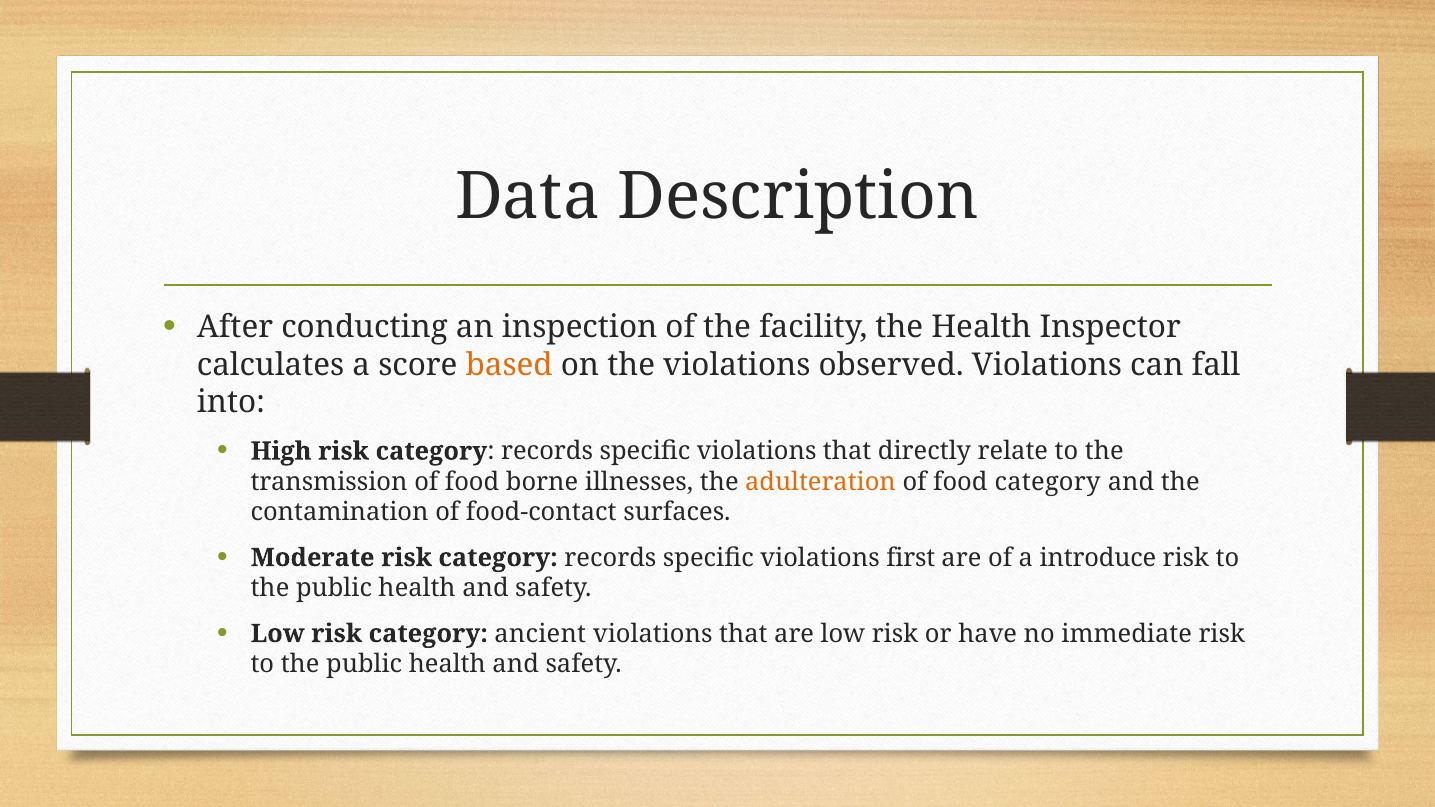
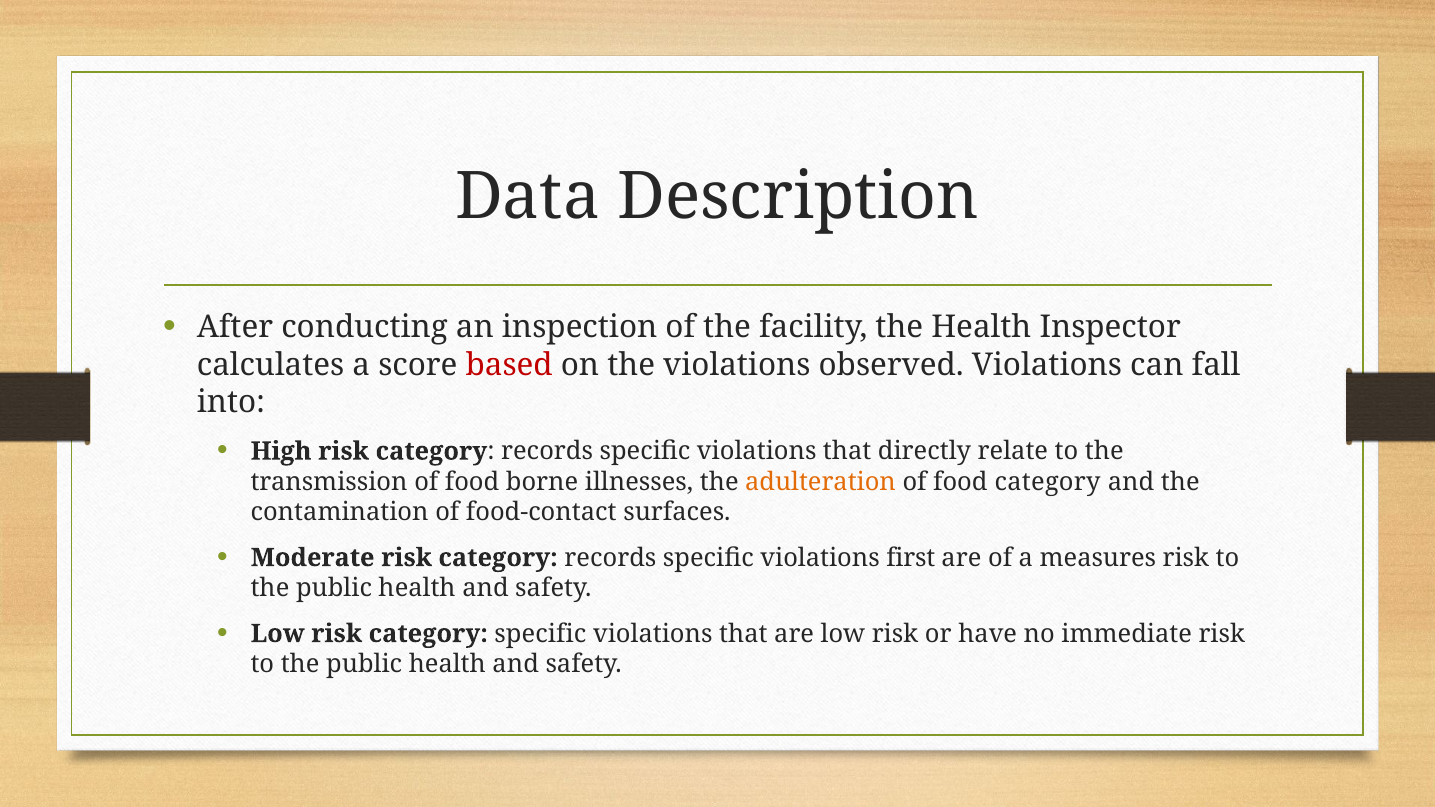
based colour: orange -> red
introduce: introduce -> measures
category ancient: ancient -> specific
